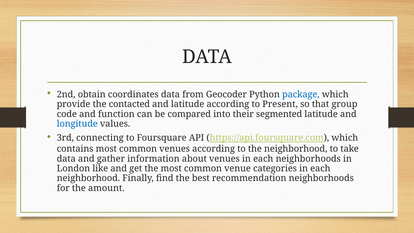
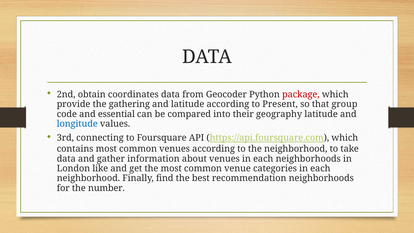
package colour: blue -> red
contacted: contacted -> gathering
function: function -> essential
segmented: segmented -> geography
amount: amount -> number
